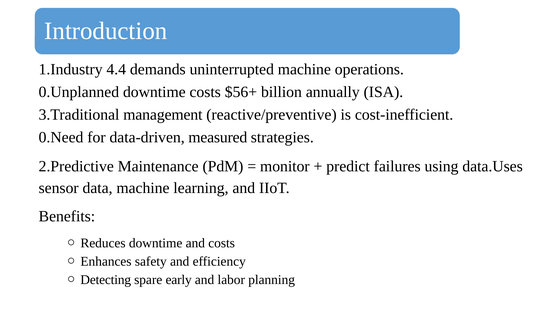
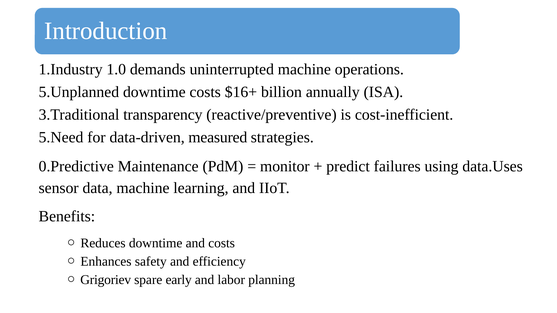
4.4: 4.4 -> 1.0
0.Unplanned: 0.Unplanned -> 5.Unplanned
$56+: $56+ -> $16+
management: management -> transparency
0.Need: 0.Need -> 5.Need
2.Predictive: 2.Predictive -> 0.Predictive
Detecting: Detecting -> Grigoriev
